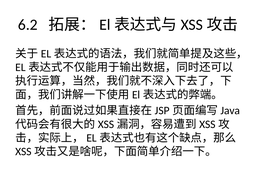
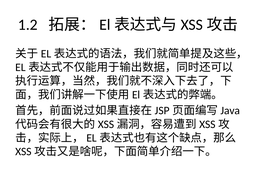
6.2: 6.2 -> 1.2
